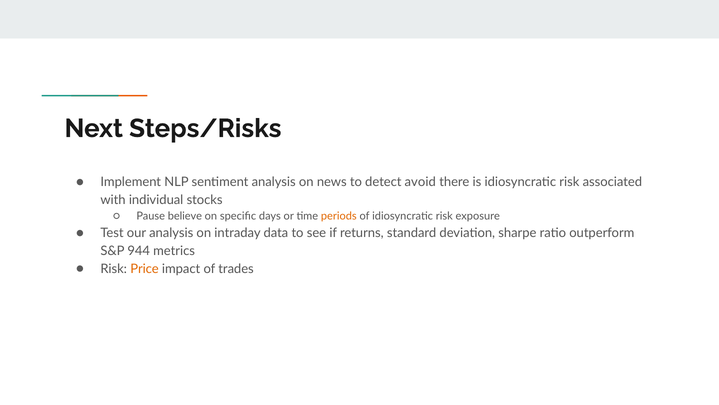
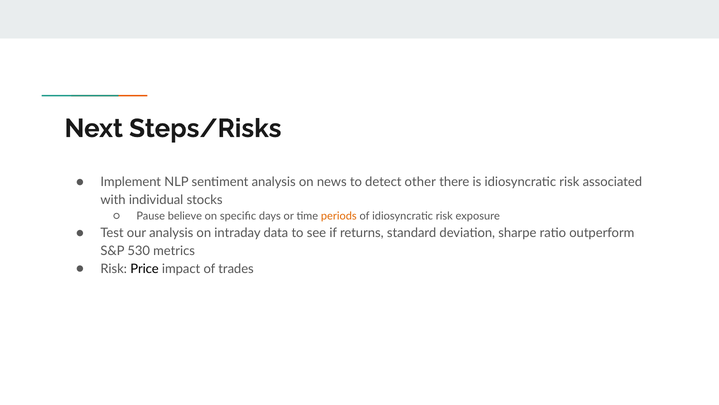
avoid: avoid -> other
944: 944 -> 530
Price colour: orange -> black
